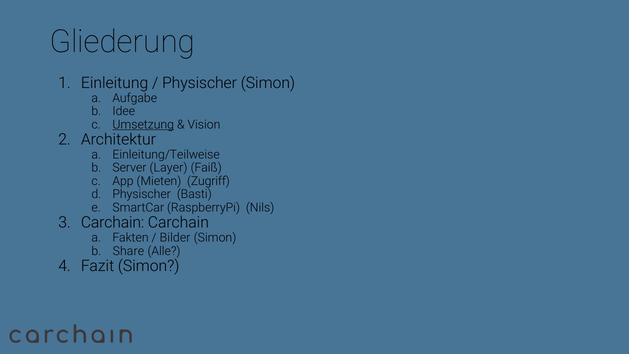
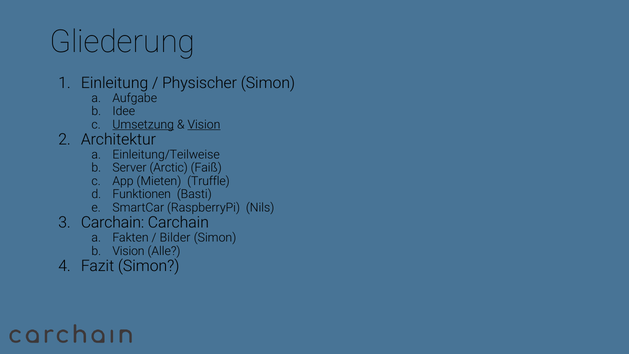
Vision at (204, 124) underline: none -> present
Layer: Layer -> Arctic
Zugriff: Zugriff -> Truffle
Physischer at (142, 194): Physischer -> Funktionen
Share at (128, 251): Share -> Vision
